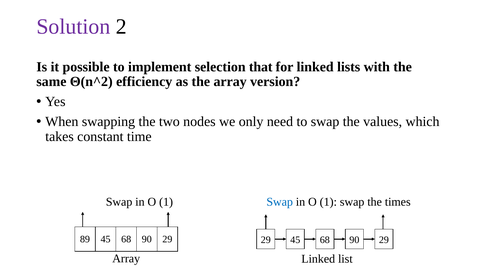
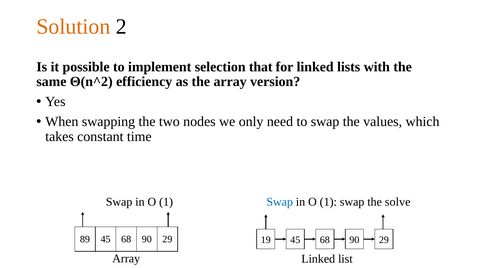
Solution colour: purple -> orange
times: times -> solve
29 29: 29 -> 19
